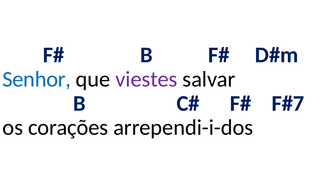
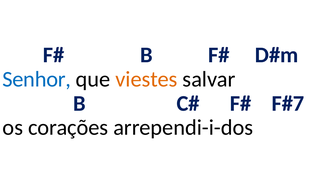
viestes colour: purple -> orange
